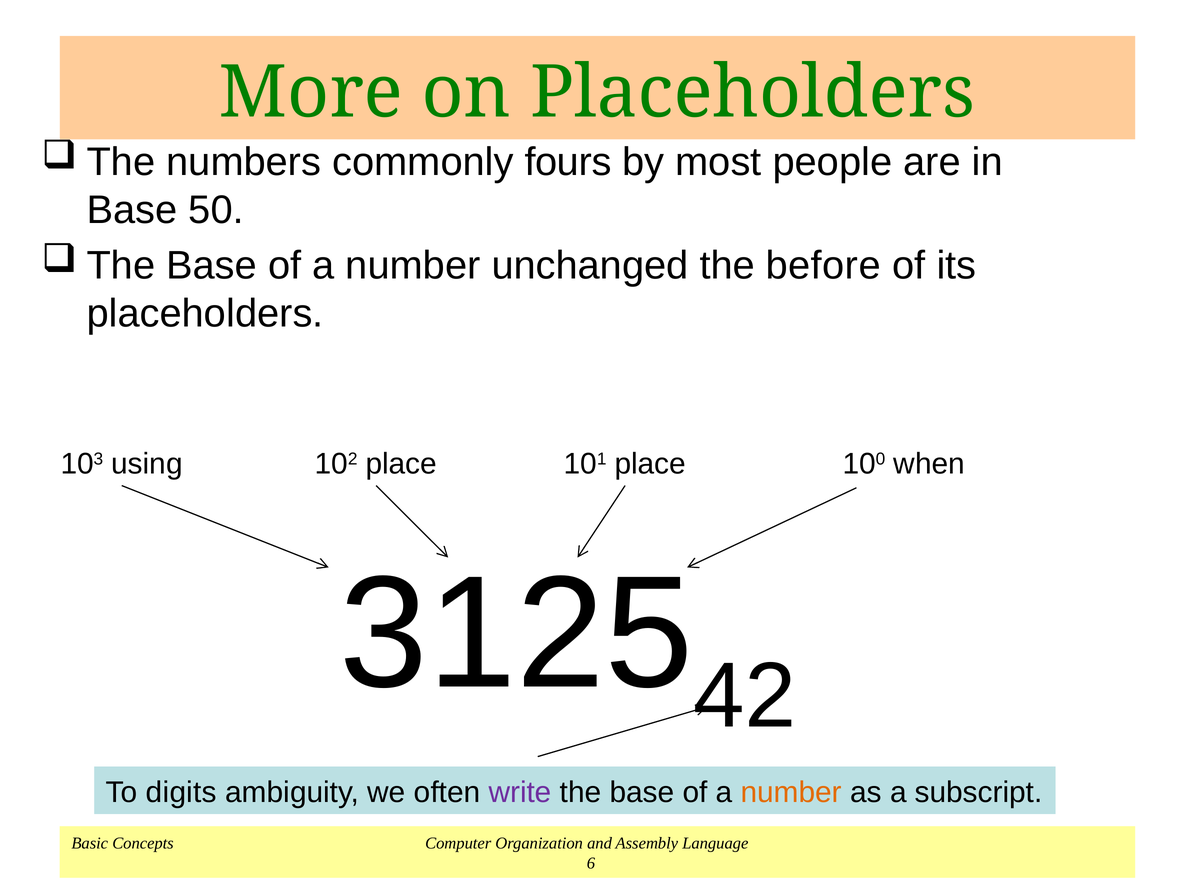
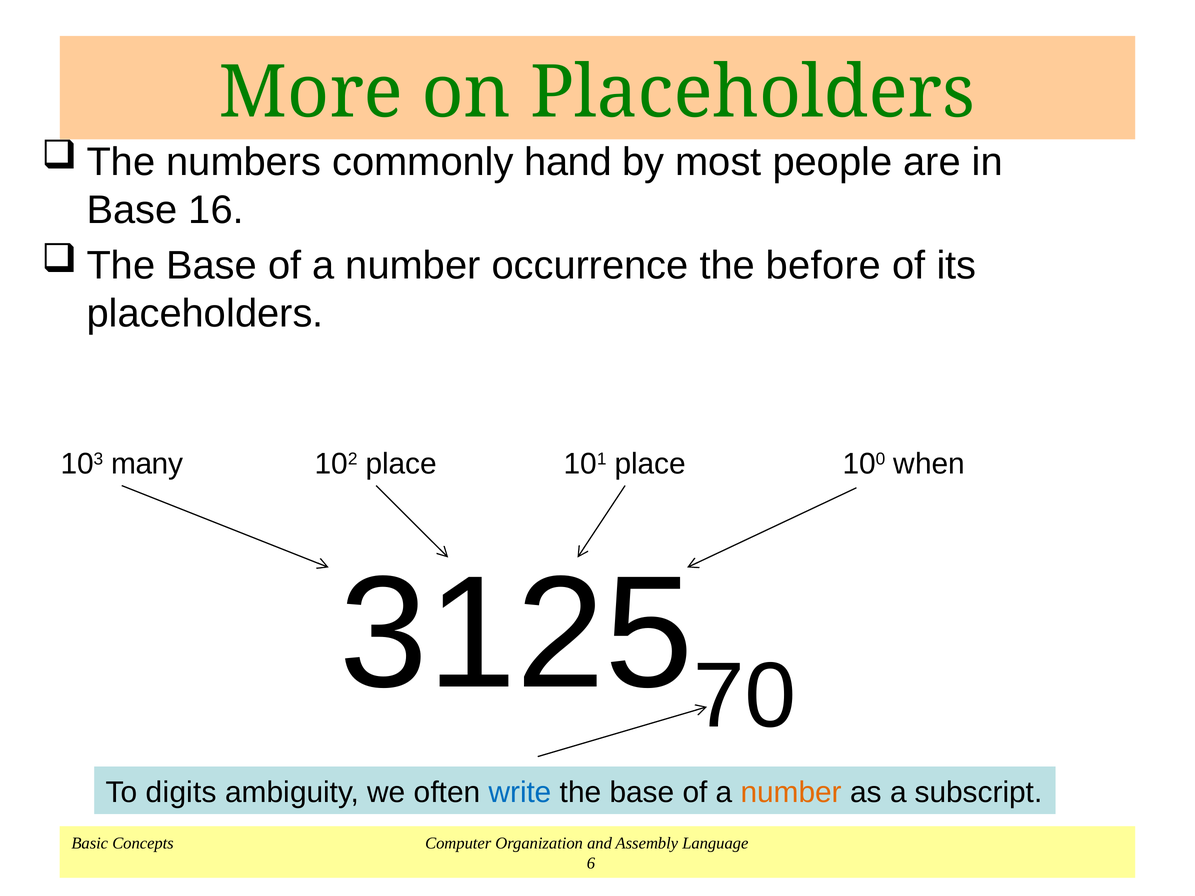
fours: fours -> hand
50: 50 -> 16
unchanged: unchanged -> occurrence
using: using -> many
42: 42 -> 70
write colour: purple -> blue
